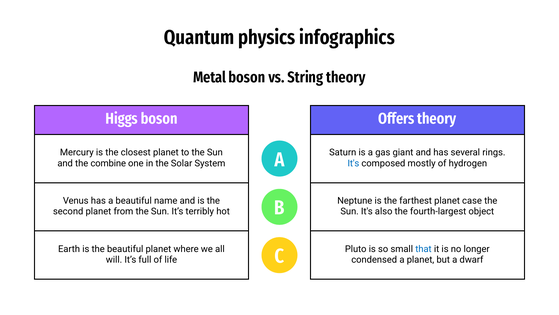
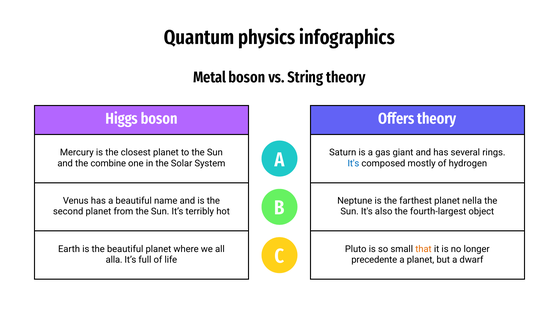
case: case -> nella
that colour: blue -> orange
will: will -> alla
condensed: condensed -> precedente
